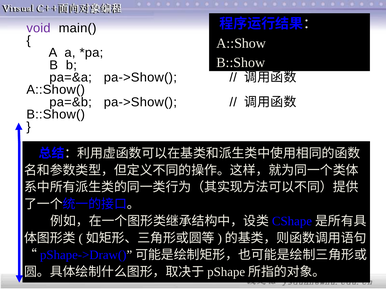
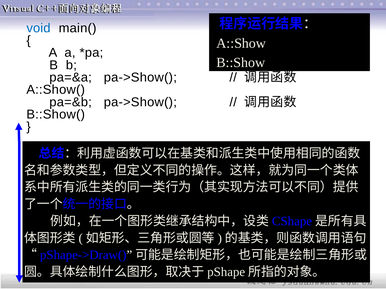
void colour: purple -> blue
